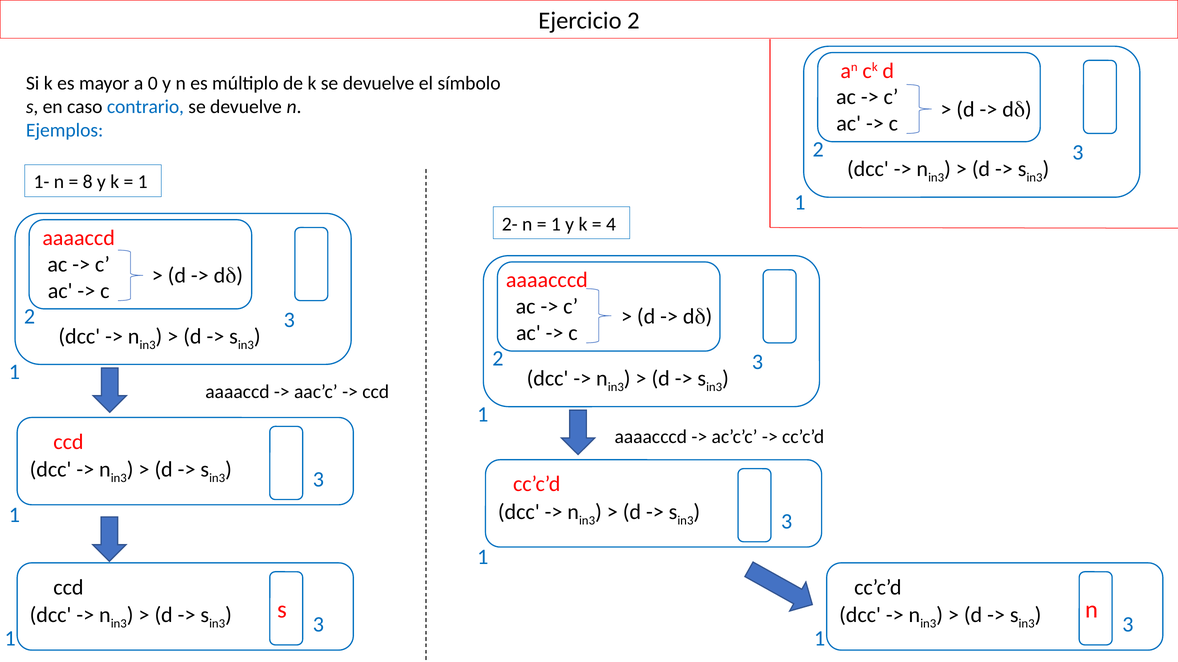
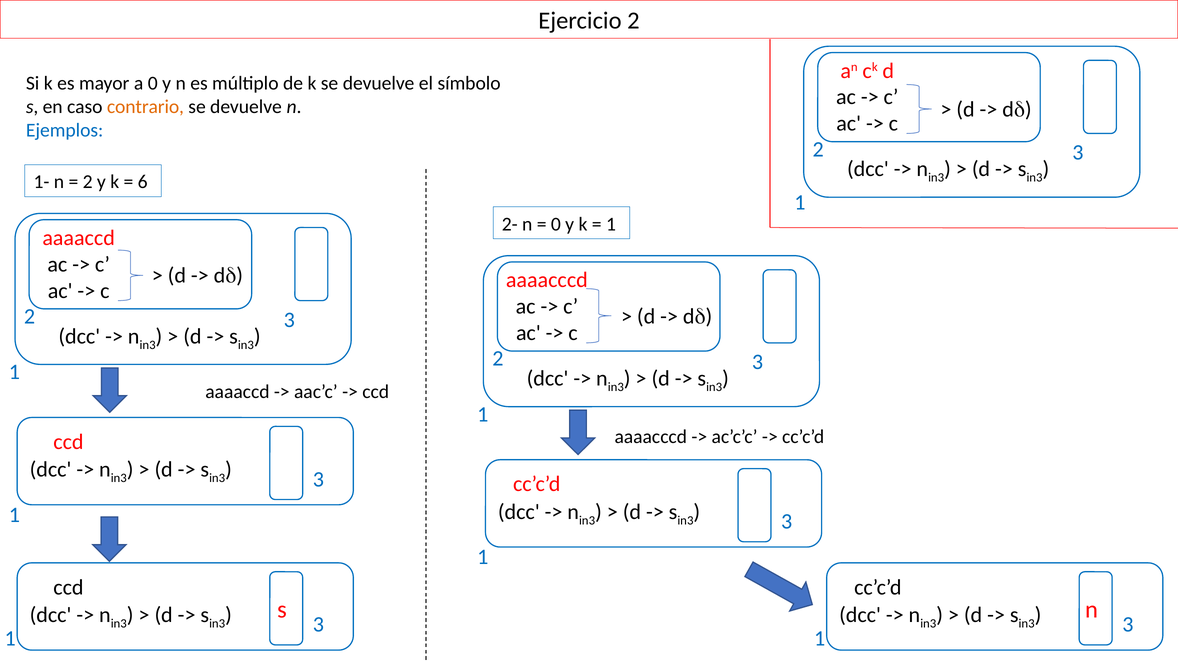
contrario colour: blue -> orange
8 at (88, 182): 8 -> 2
1 at (143, 182): 1 -> 6
1 at (556, 224): 1 -> 0
4 at (611, 224): 4 -> 1
